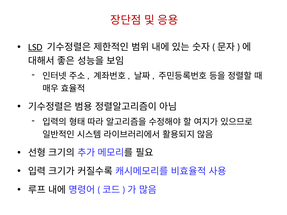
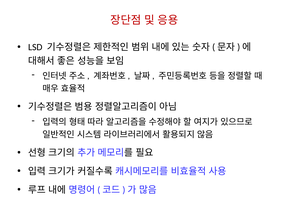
LSD underline: present -> none
